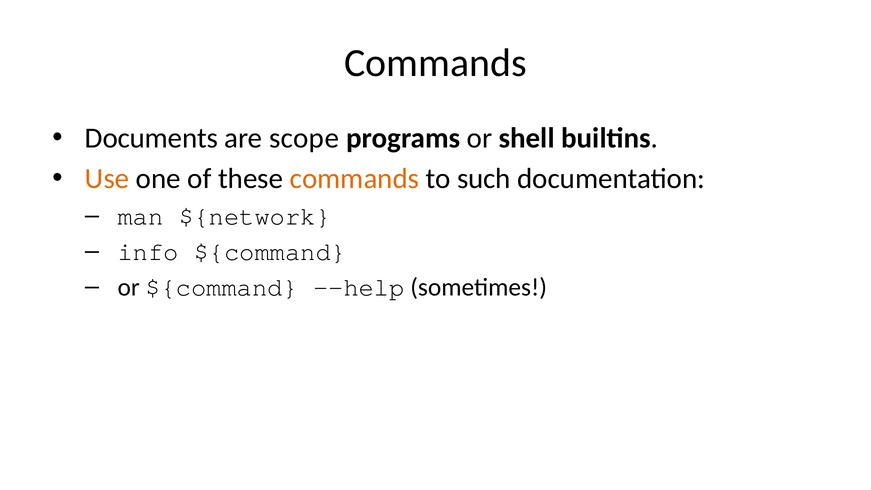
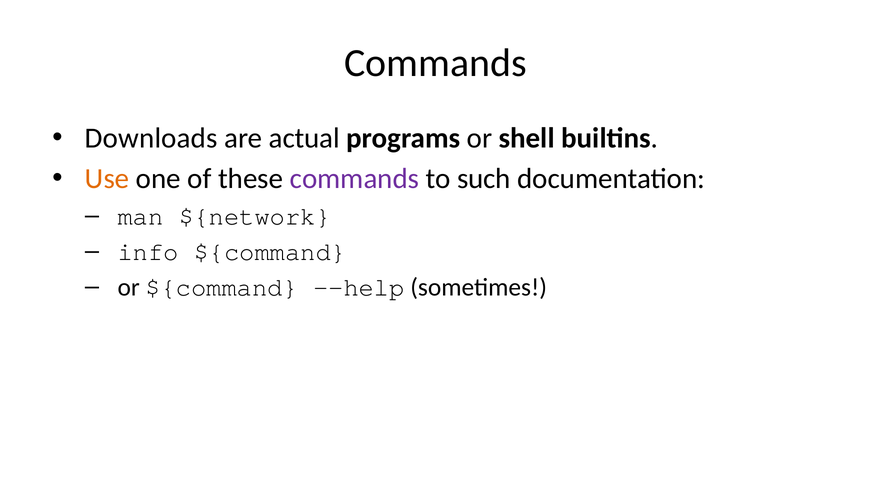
Documents: Documents -> Downloads
scope: scope -> actual
commands at (355, 179) colour: orange -> purple
